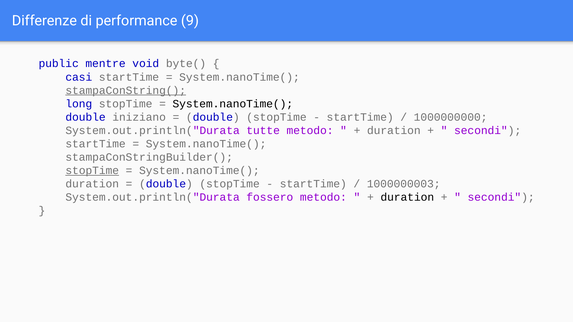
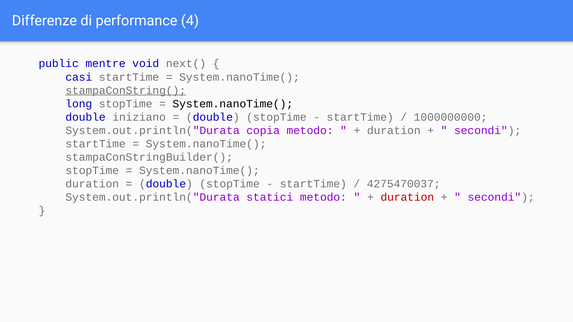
9: 9 -> 4
byte(: byte( -> next(
tutte: tutte -> copia
stopTime at (92, 171) underline: present -> none
1000000003: 1000000003 -> 4275470037
fossero: fossero -> statici
duration at (407, 197) colour: black -> red
